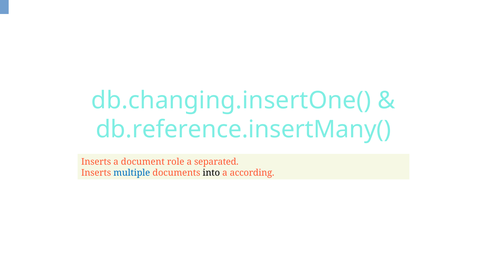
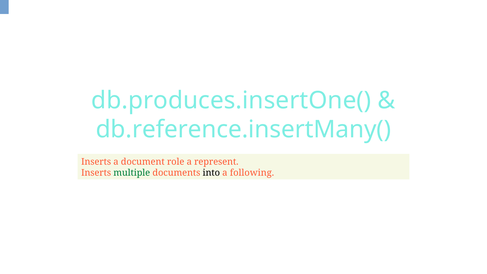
db.changing.insertOne(: db.changing.insertOne( -> db.produces.insertOne(
separated: separated -> represent
multiple colour: blue -> green
according: according -> following
